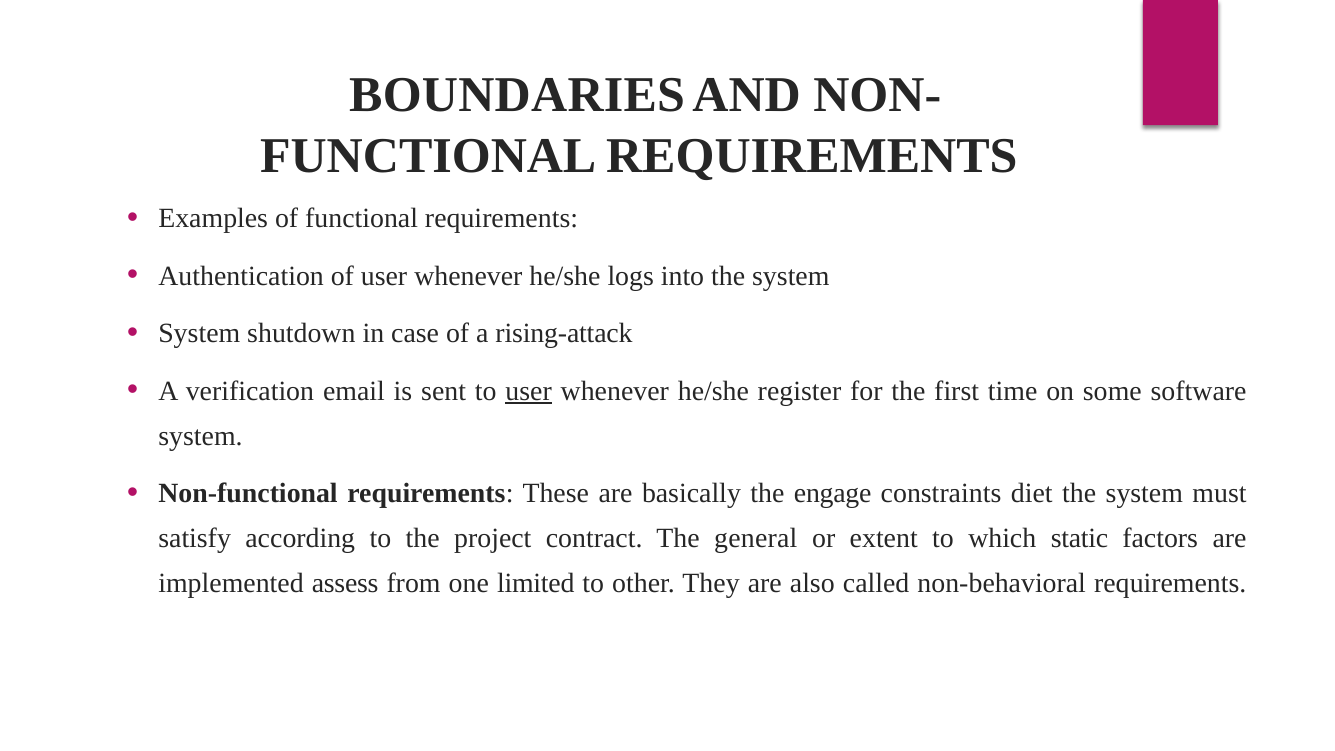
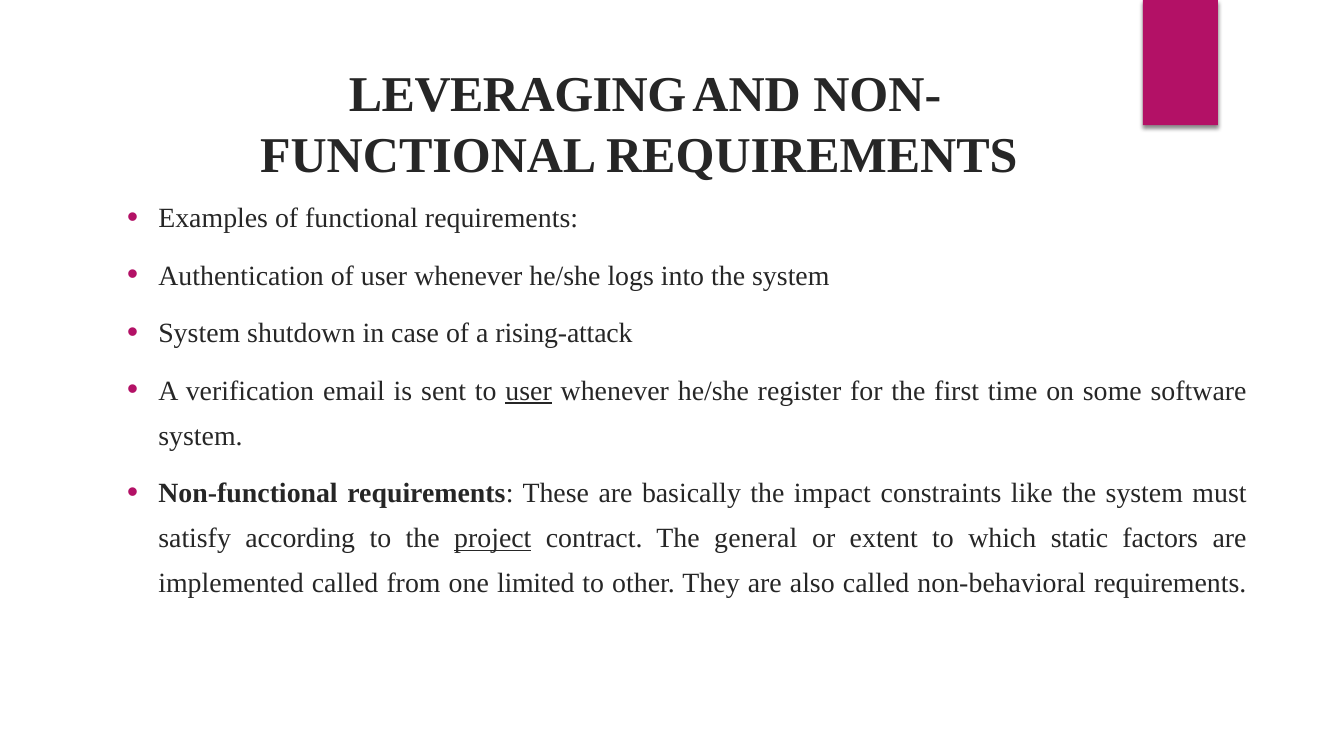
BOUNDARIES: BOUNDARIES -> LEVERAGING
engage: engage -> impact
diet: diet -> like
project underline: none -> present
implemented assess: assess -> called
